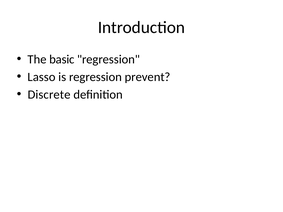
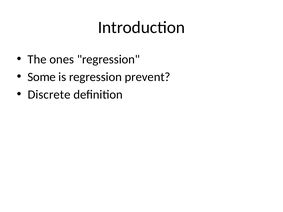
basic: basic -> ones
Lasso: Lasso -> Some
